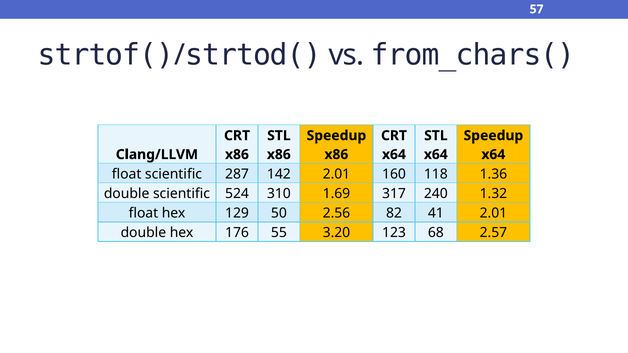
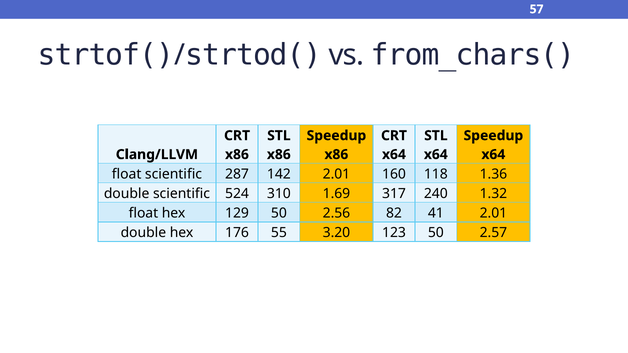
123 68: 68 -> 50
